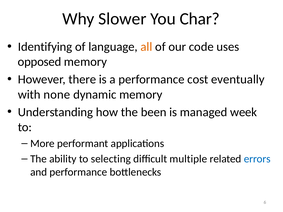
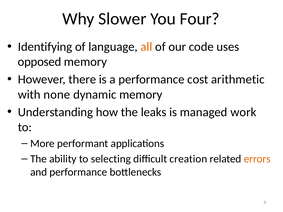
Char: Char -> Four
eventually: eventually -> arithmetic
been: been -> leaks
week: week -> work
multiple: multiple -> creation
errors colour: blue -> orange
